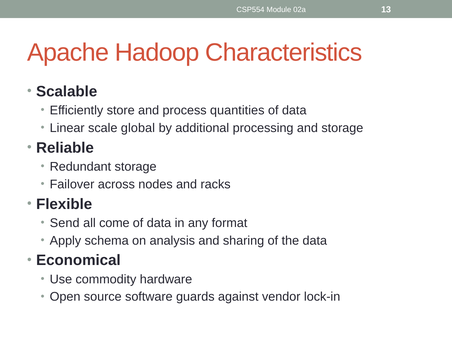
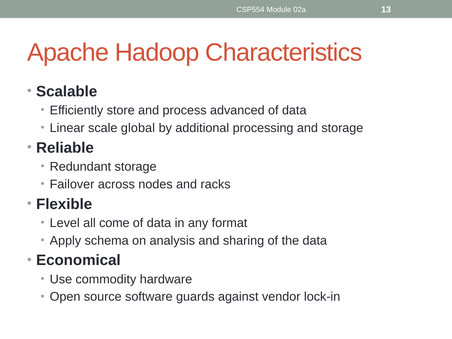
quantities: quantities -> advanced
Send: Send -> Level
